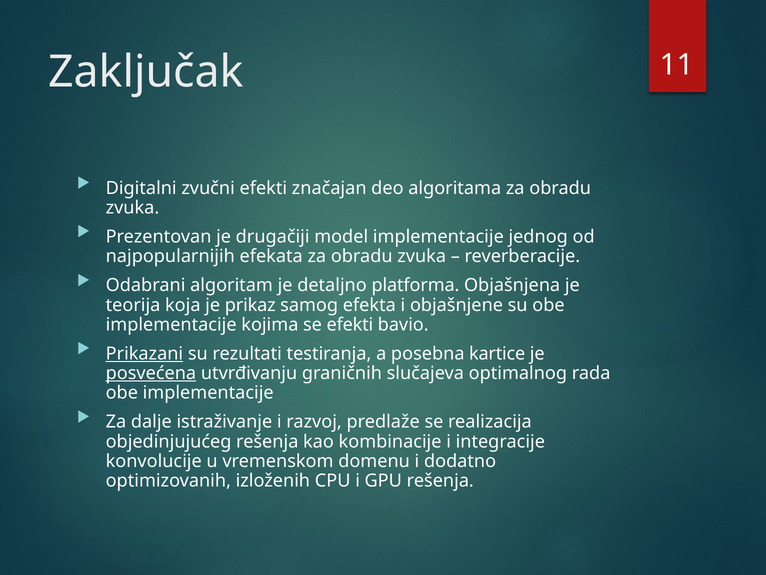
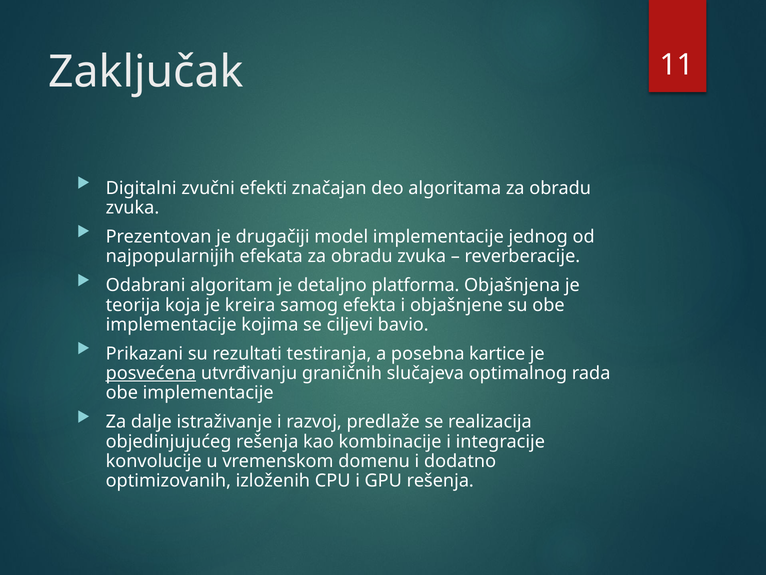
prikaz: prikaz -> kreira
se efekti: efekti -> ciljevi
Prikazani underline: present -> none
